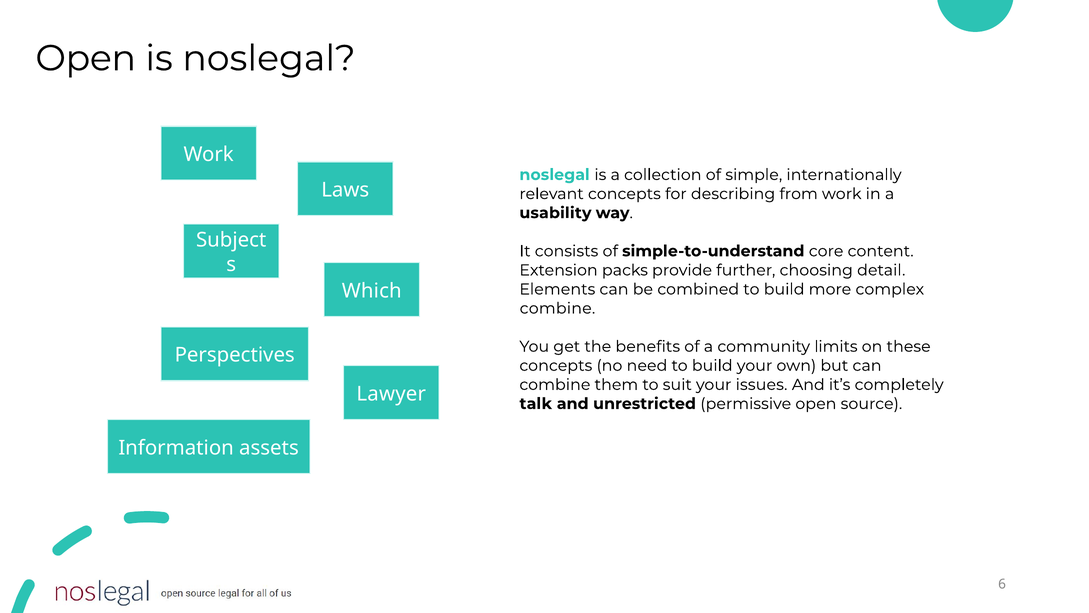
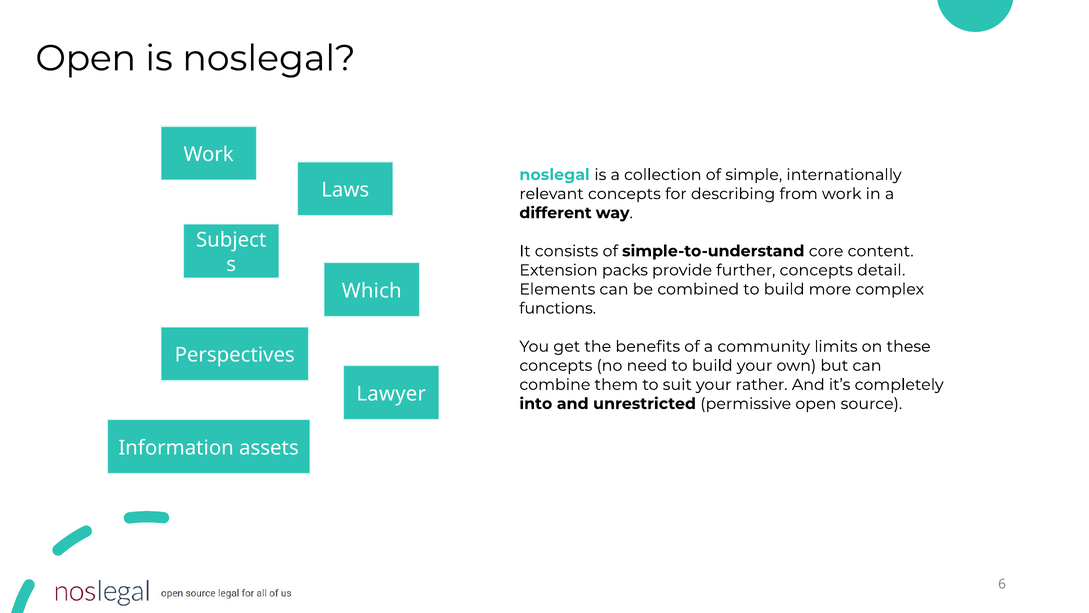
usability: usability -> different
further choosing: choosing -> concepts
combine at (557, 308): combine -> functions
issues: issues -> rather
talk: talk -> into
